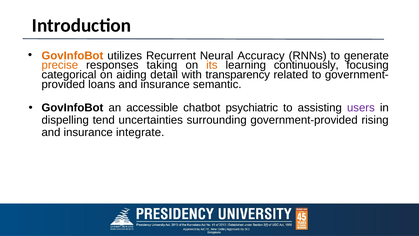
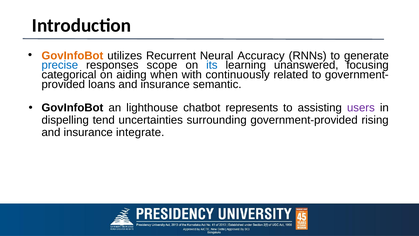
precise colour: orange -> blue
taking: taking -> scope
its colour: orange -> blue
continuously: continuously -> unanswered
detail: detail -> when
transparency: transparency -> continuously
accessible: accessible -> lighthouse
psychiatric: psychiatric -> represents
